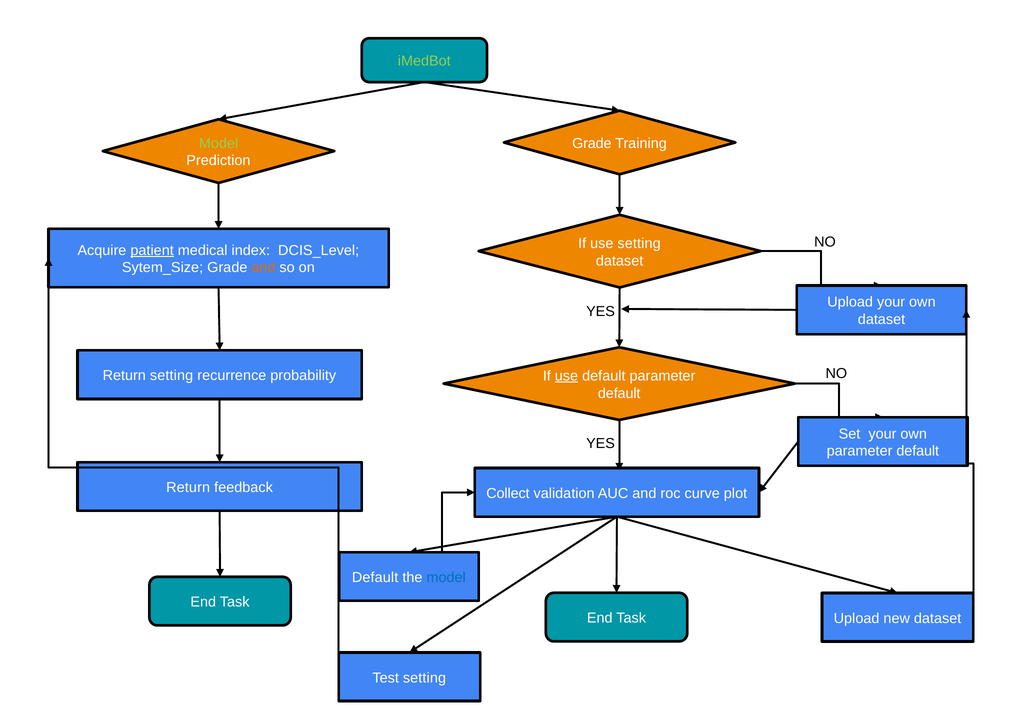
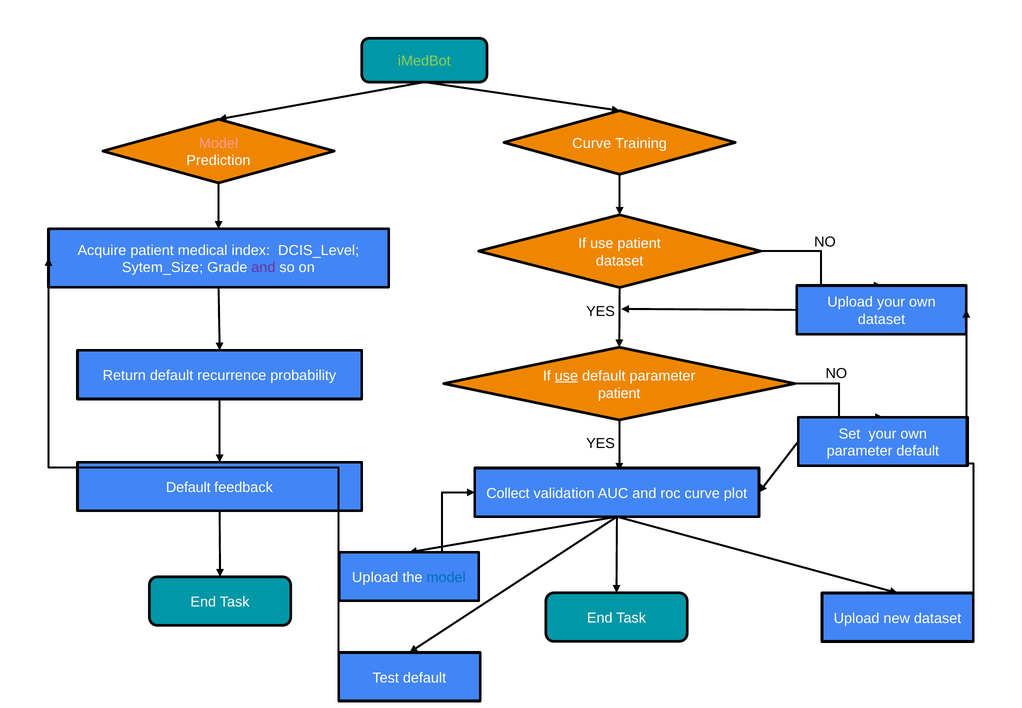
Model at (219, 143) colour: light green -> pink
Grade at (592, 143): Grade -> Curve
use setting: setting -> patient
patient at (152, 250) underline: present -> none
and at (263, 267) colour: orange -> purple
Return setting: setting -> default
default at (619, 393): default -> patient
Return at (188, 487): Return -> Default
Default at (375, 577): Default -> Upload
Test setting: setting -> default
